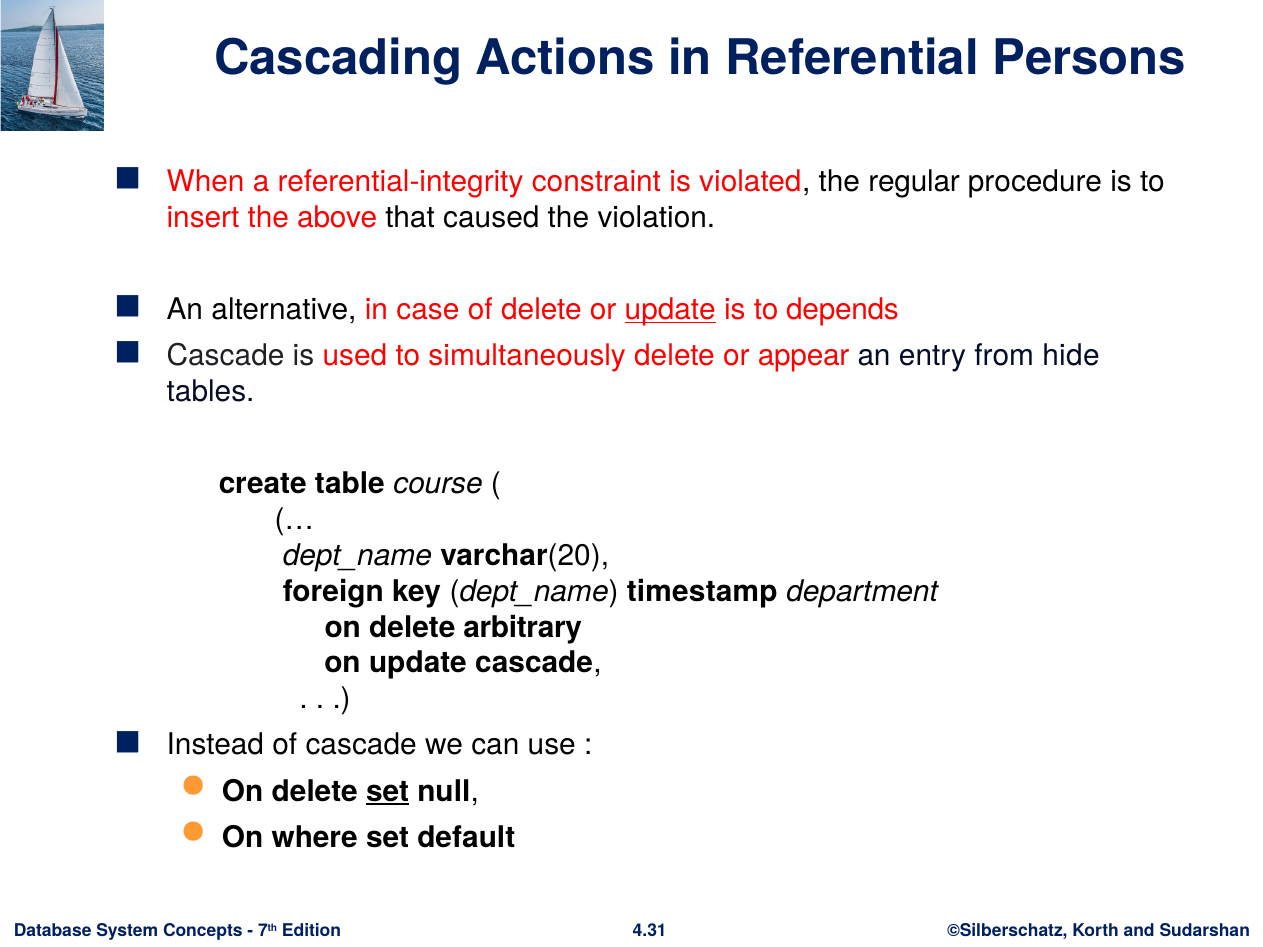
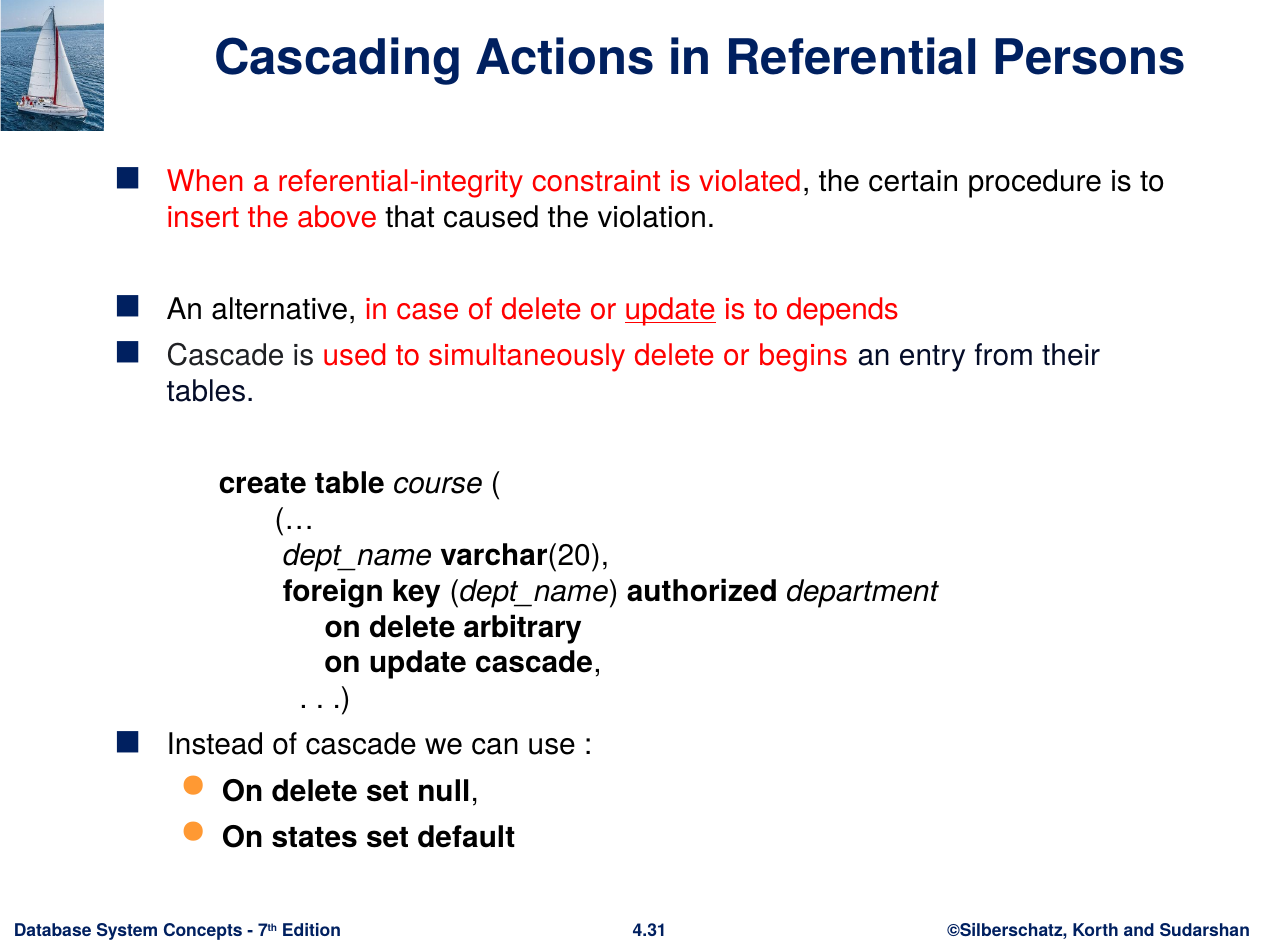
regular: regular -> certain
appear: appear -> begins
hide: hide -> their
timestamp: timestamp -> authorized
set at (388, 792) underline: present -> none
where: where -> states
